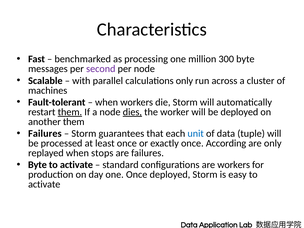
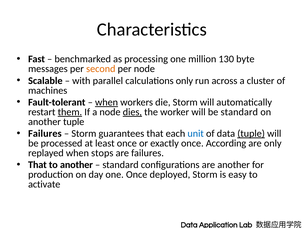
300: 300 -> 130
second colour: purple -> orange
when at (107, 102) underline: none -> present
be deployed: deployed -> standard
another them: them -> tuple
tuple at (251, 134) underline: none -> present
Byte at (37, 165): Byte -> That
activate at (76, 165): activate -> another
are workers: workers -> another
